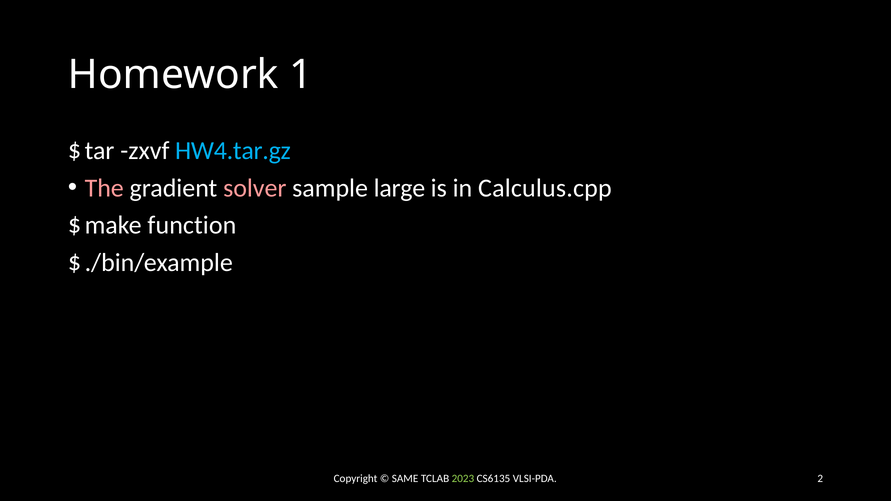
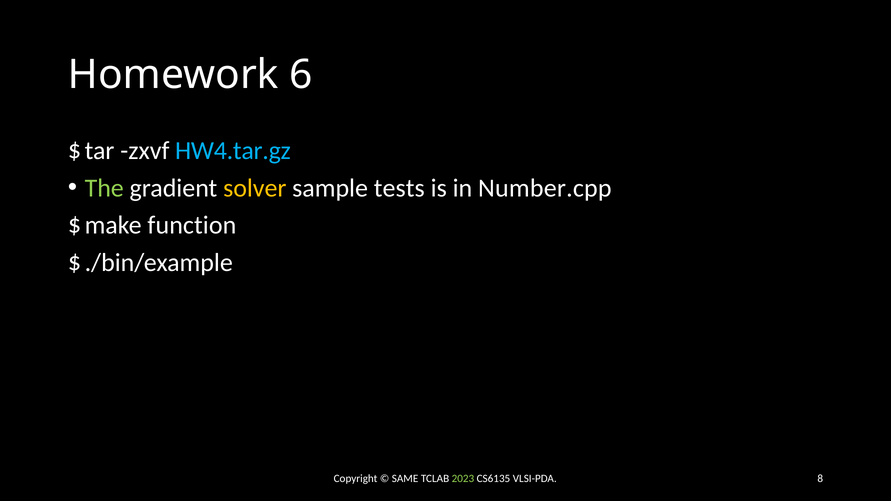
1: 1 -> 6
The colour: pink -> light green
solver colour: pink -> yellow
large: large -> tests
Calculus.cpp: Calculus.cpp -> Number.cpp
2: 2 -> 8
